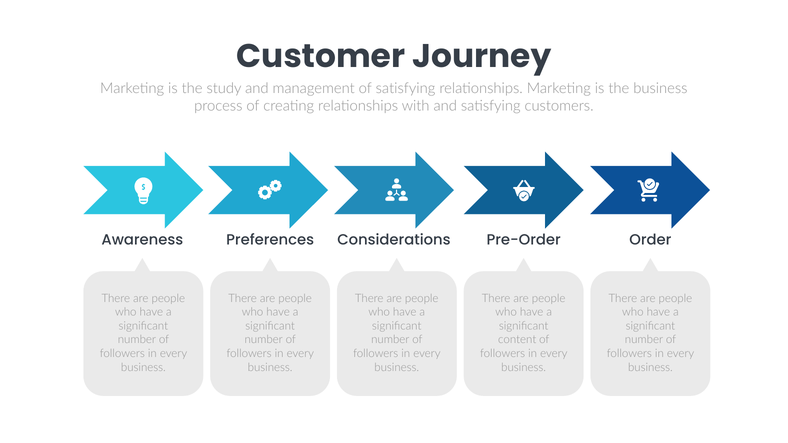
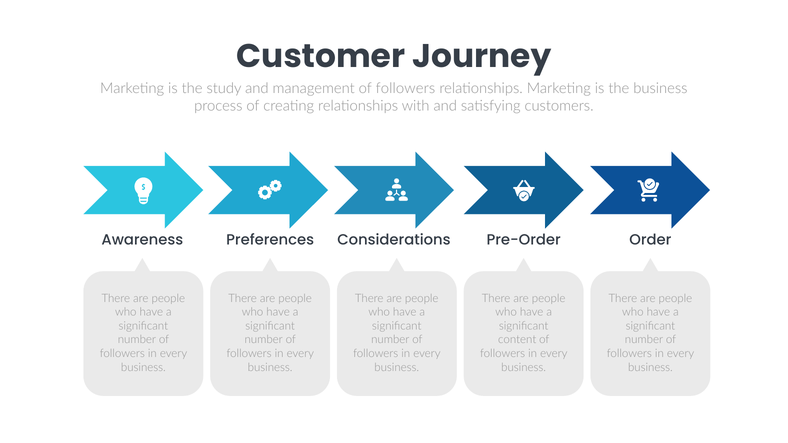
management of satisfying: satisfying -> followers
